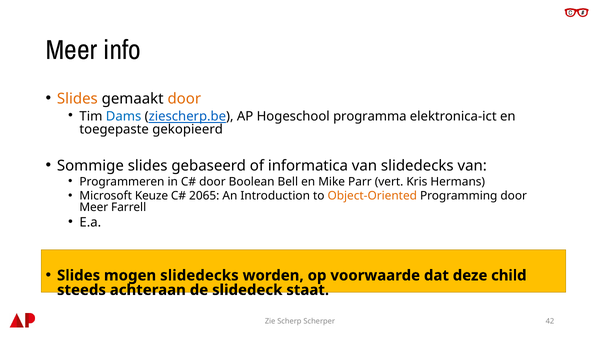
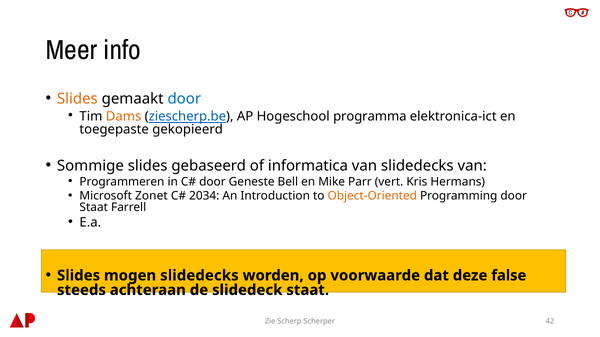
door at (184, 99) colour: orange -> blue
Dams colour: blue -> orange
Boolean: Boolean -> Geneste
Keuze: Keuze -> Zonet
2065: 2065 -> 2034
Meer at (94, 208): Meer -> Staat
child: child -> false
